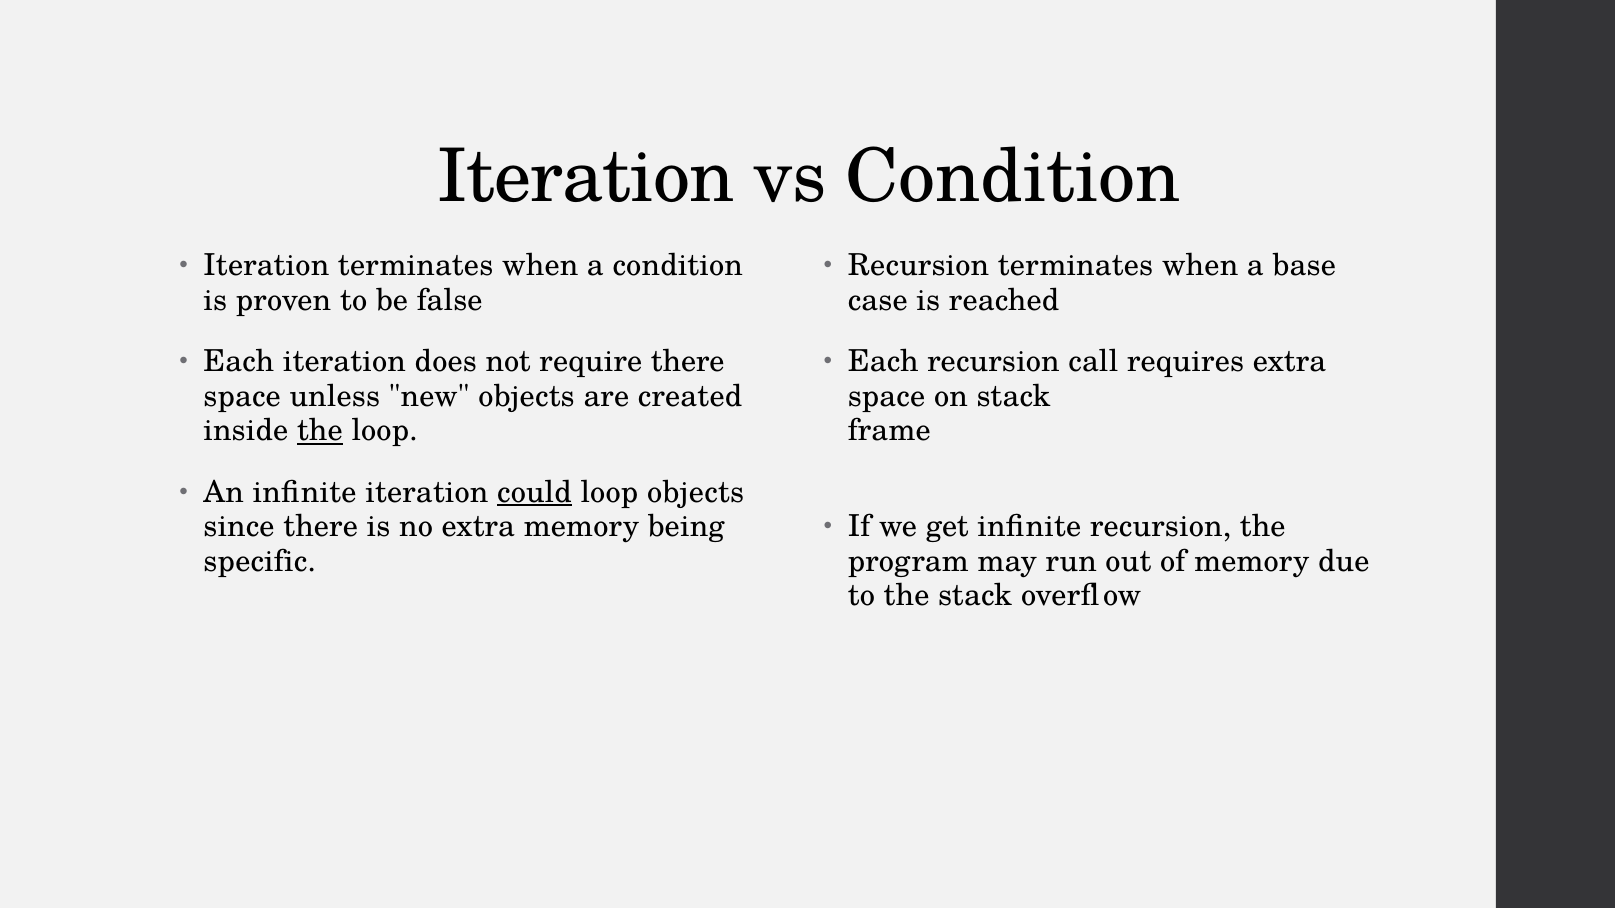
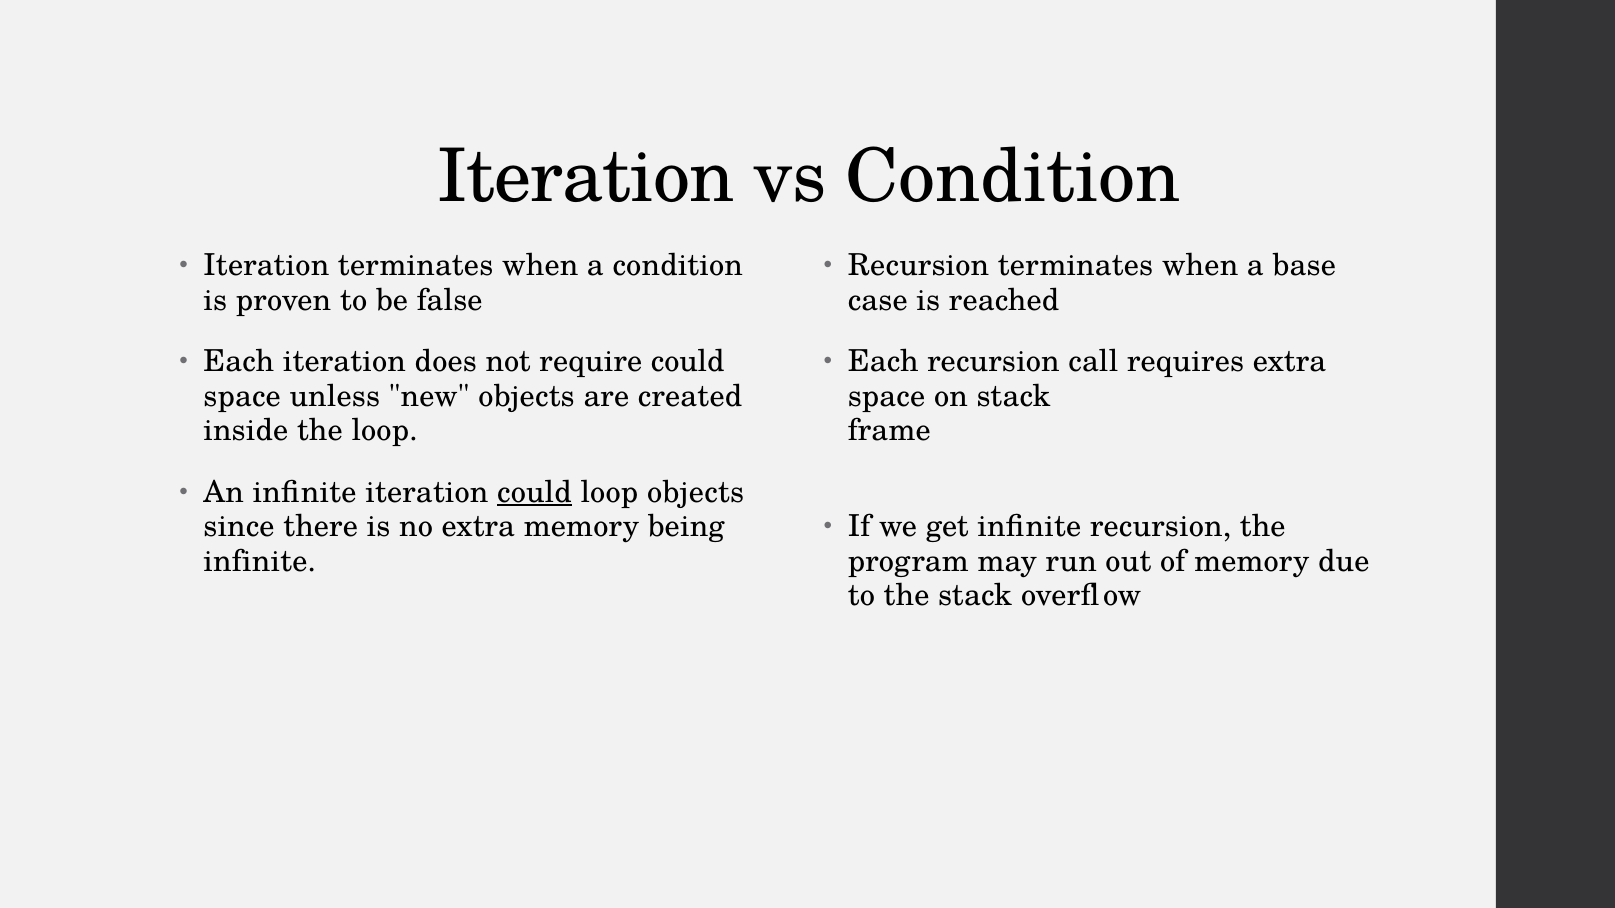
require there: there -> could
the at (320, 431) underline: present -> none
specific at (260, 561): specific -> infinite
